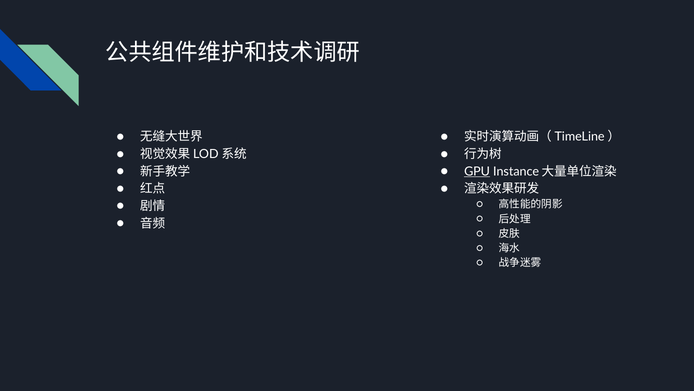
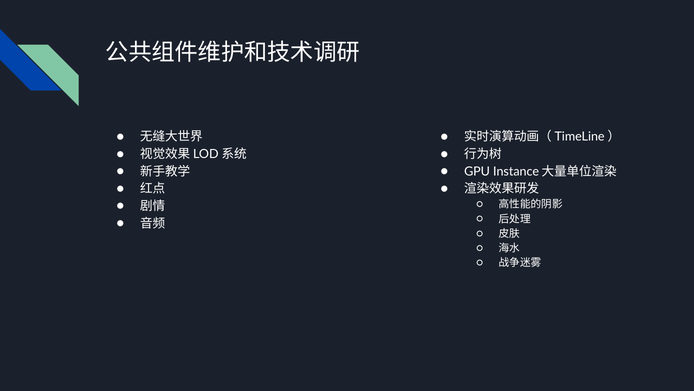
GPU underline: present -> none
